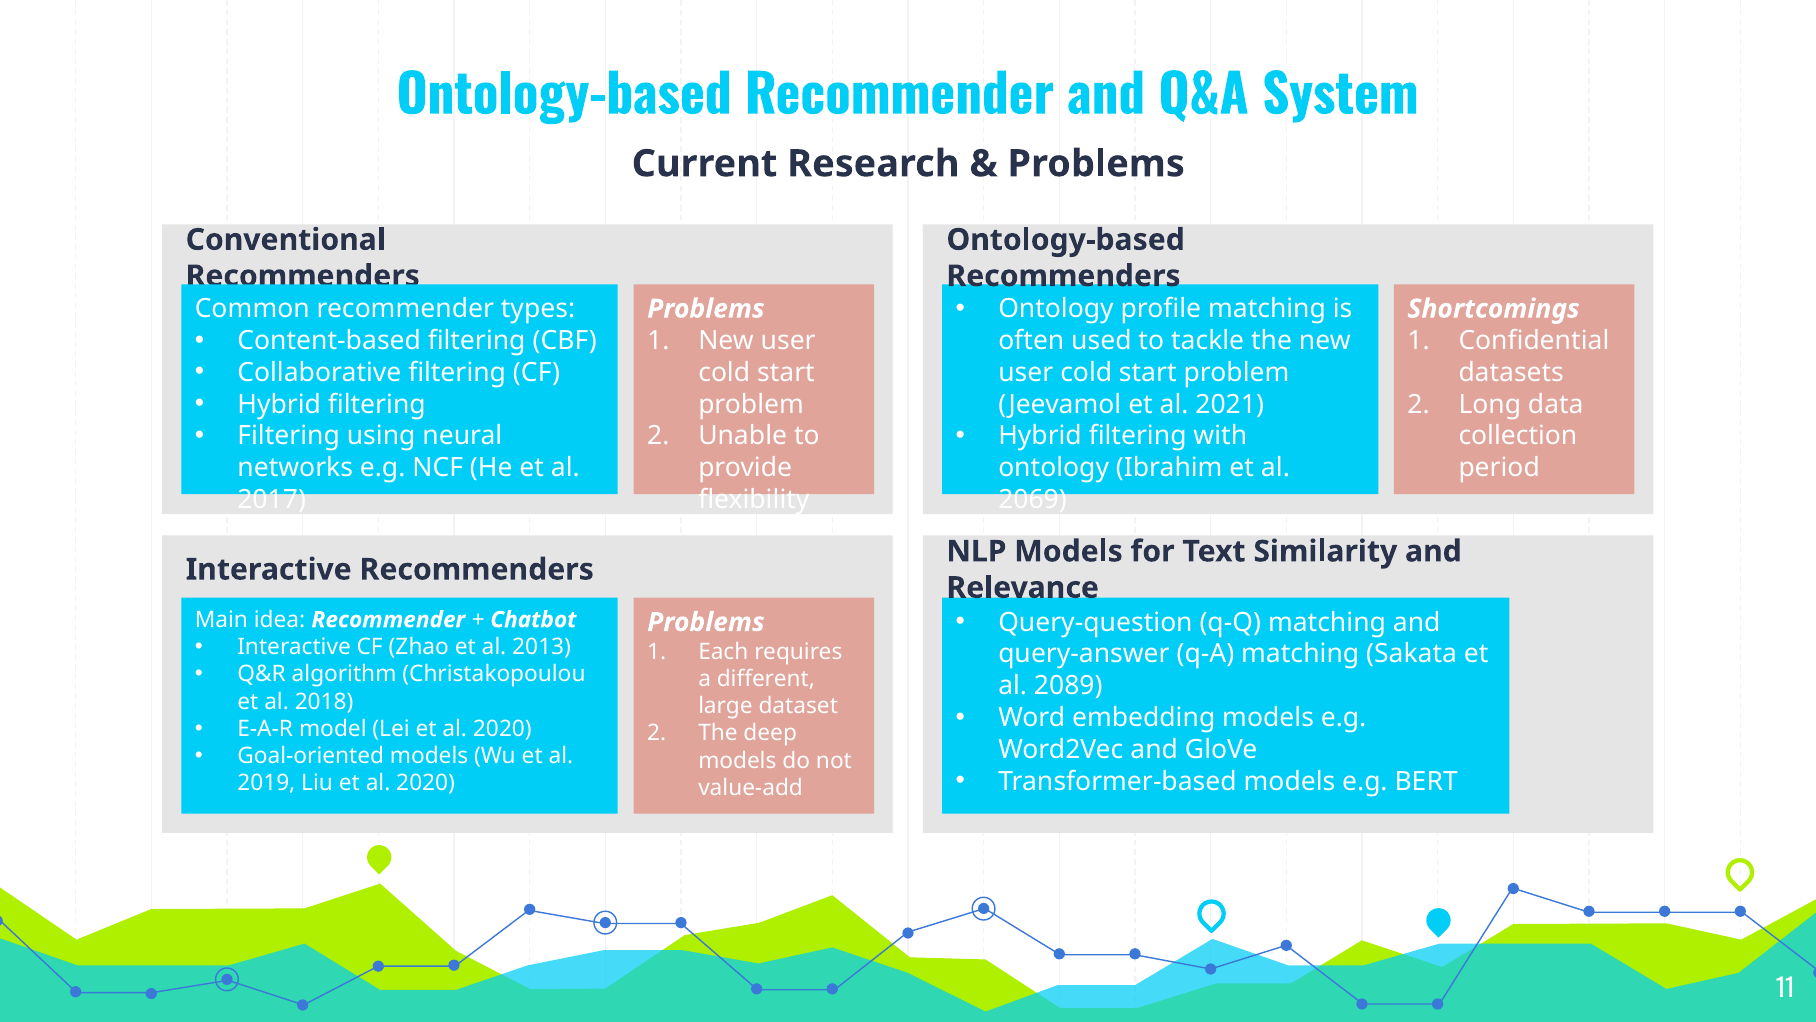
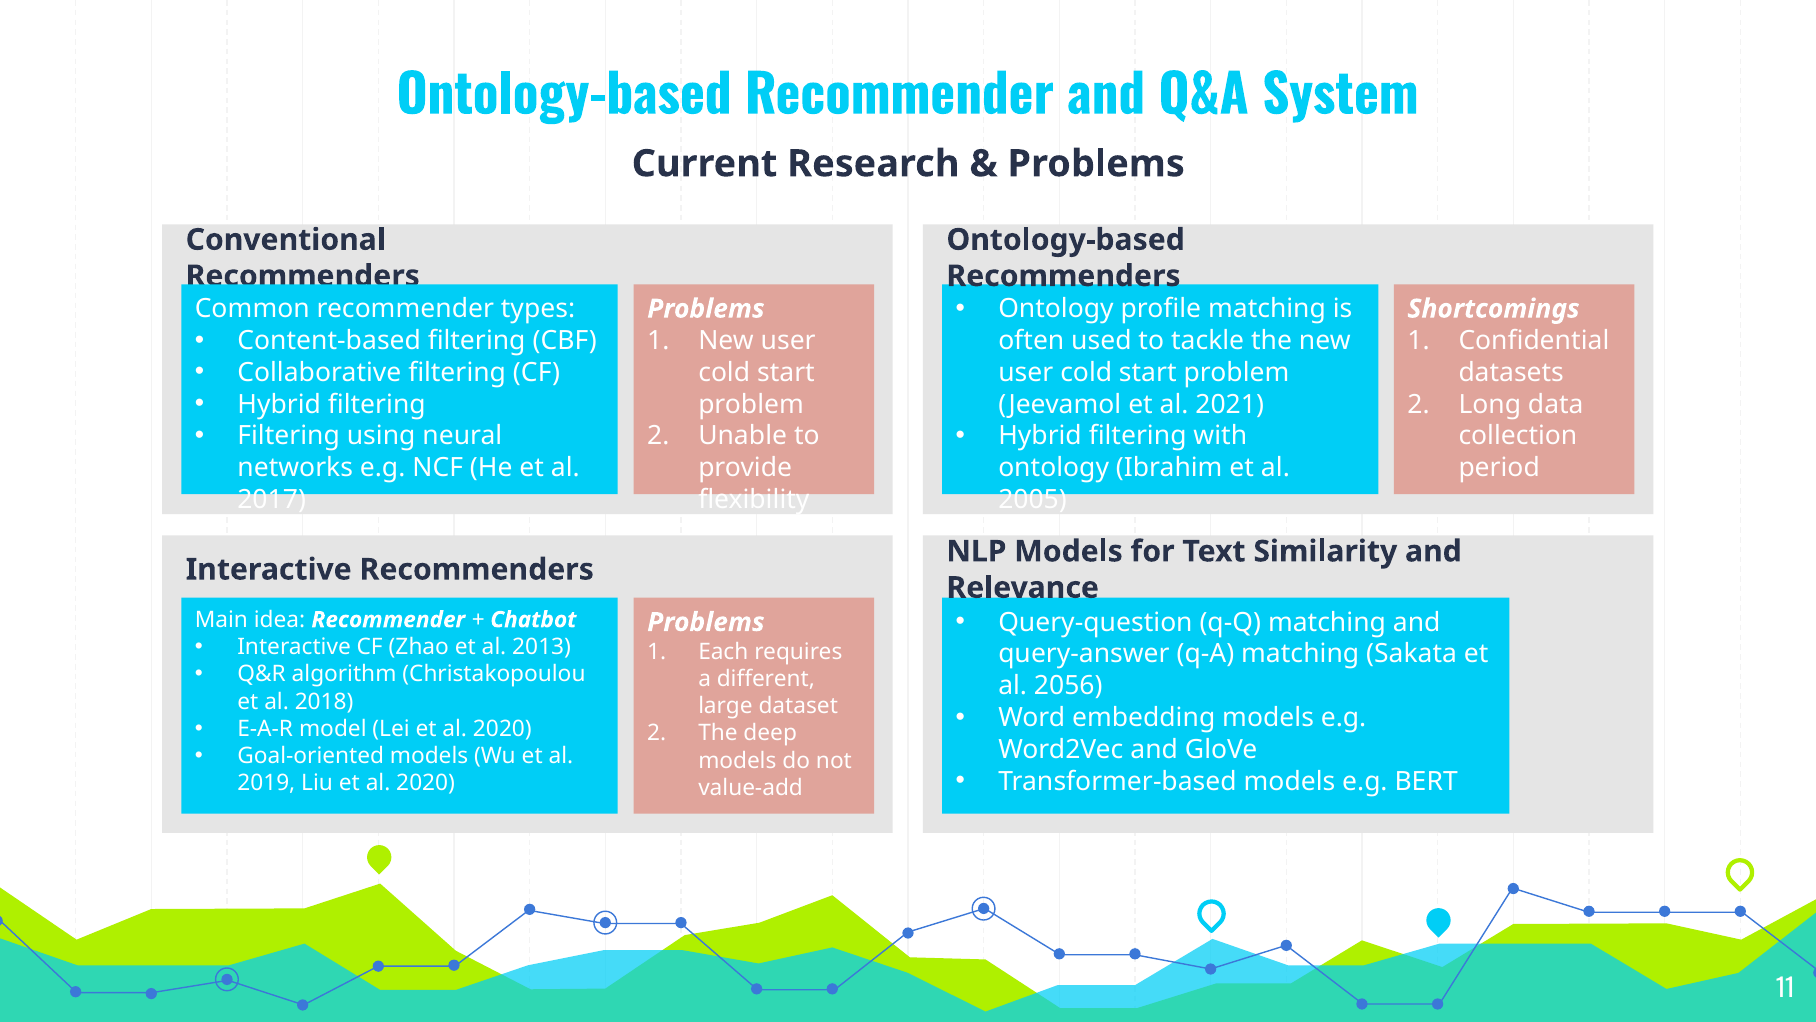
2069: 2069 -> 2005
2089: 2089 -> 2056
